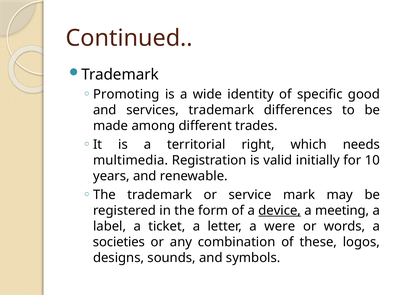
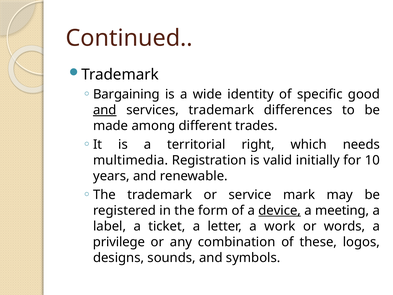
Promoting: Promoting -> Bargaining
and at (105, 110) underline: none -> present
were: were -> work
societies: societies -> privilege
